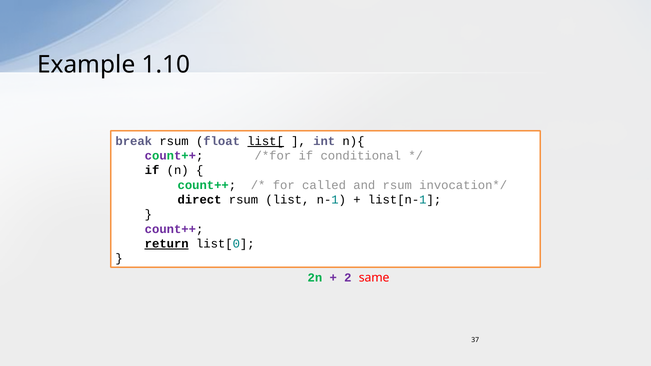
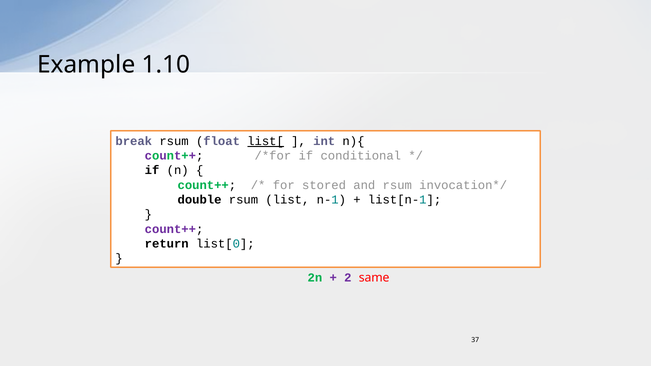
called: called -> stored
direct: direct -> double
return underline: present -> none
